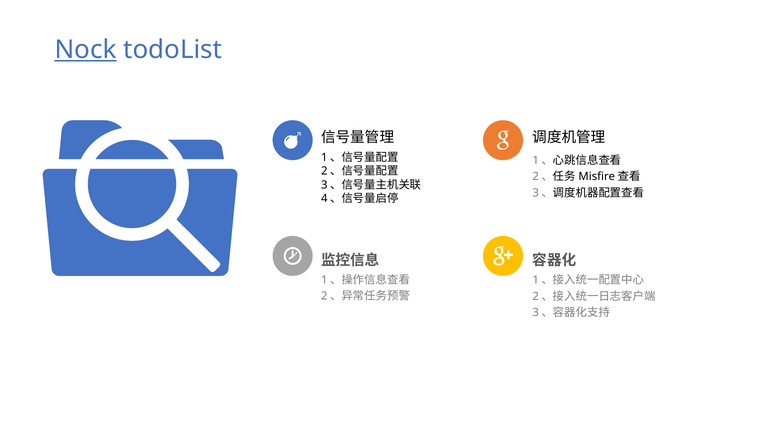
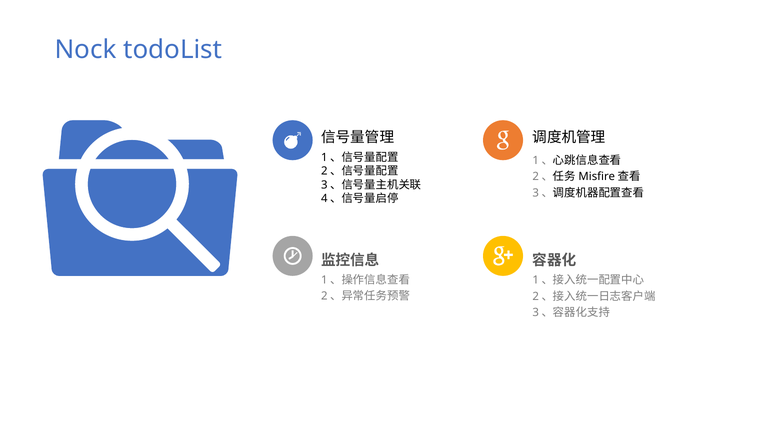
Nock underline: present -> none
